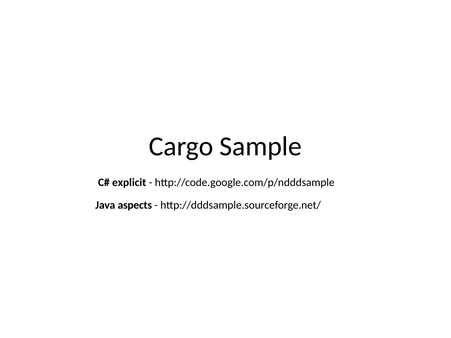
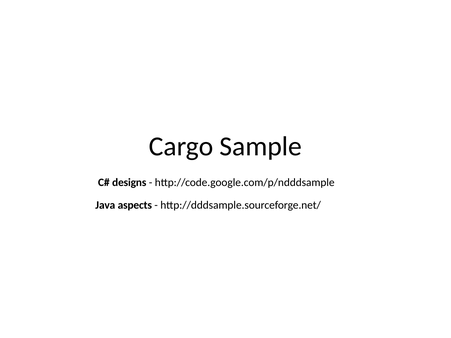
explicit: explicit -> designs
